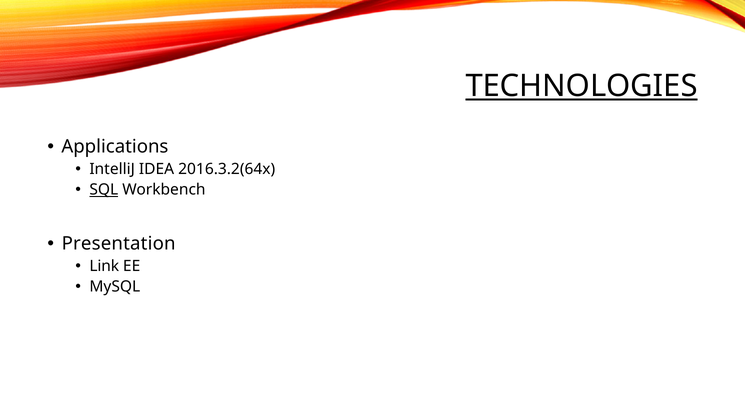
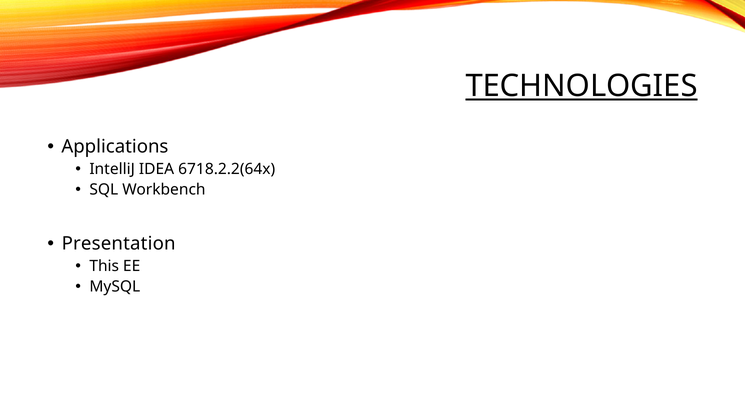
2016.3.2(64x: 2016.3.2(64x -> 6718.2.2(64x
SQL underline: present -> none
Link: Link -> This
